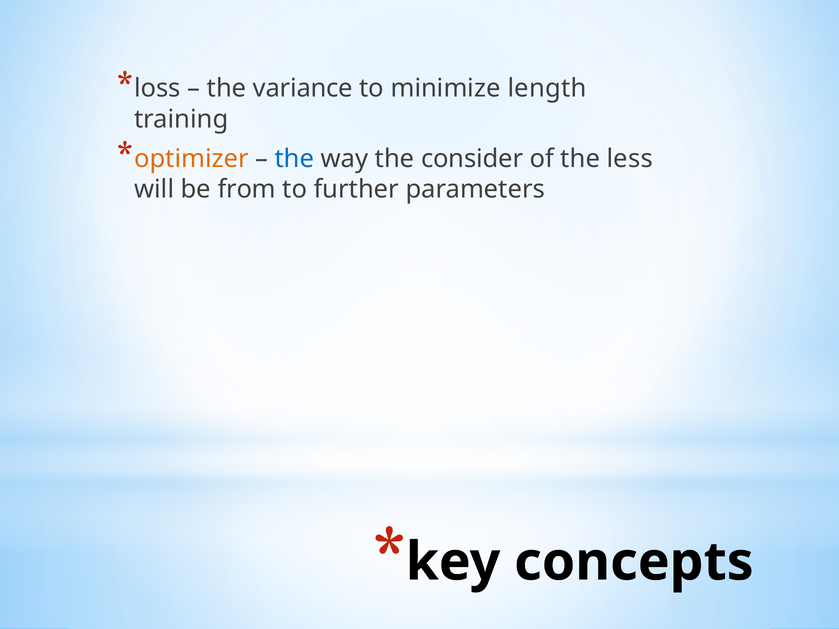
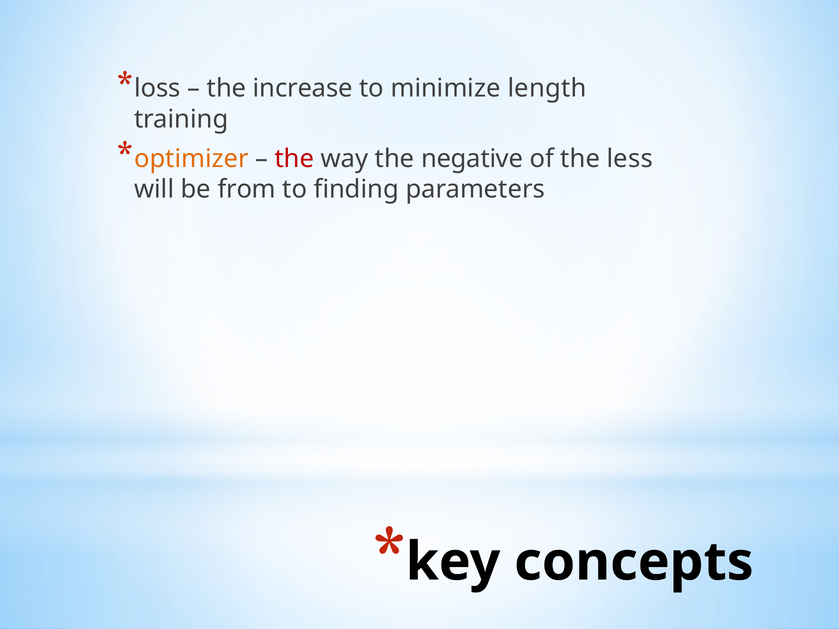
variance: variance -> increase
the at (295, 159) colour: blue -> red
consider: consider -> negative
further: further -> finding
